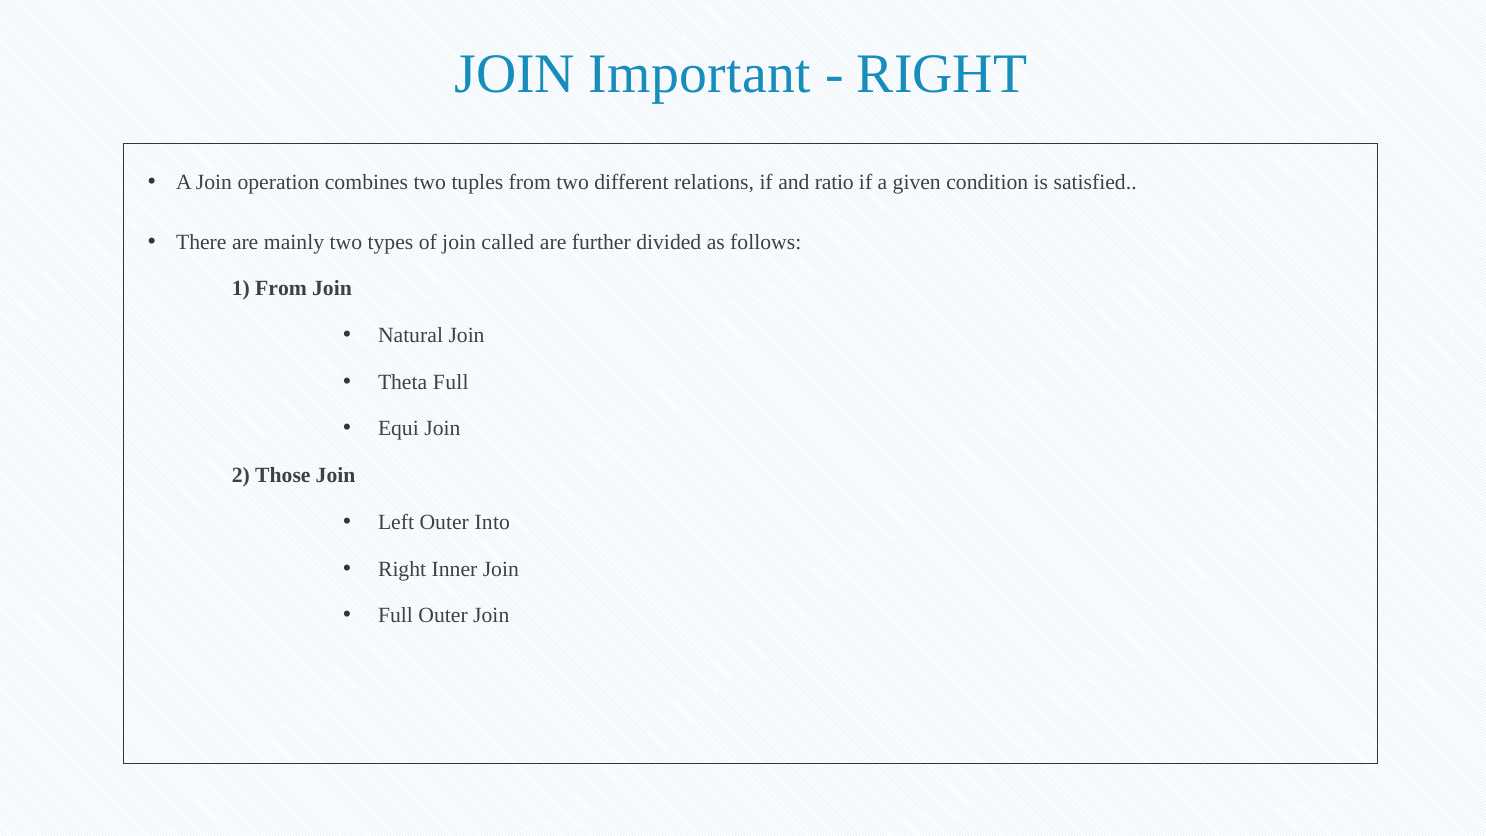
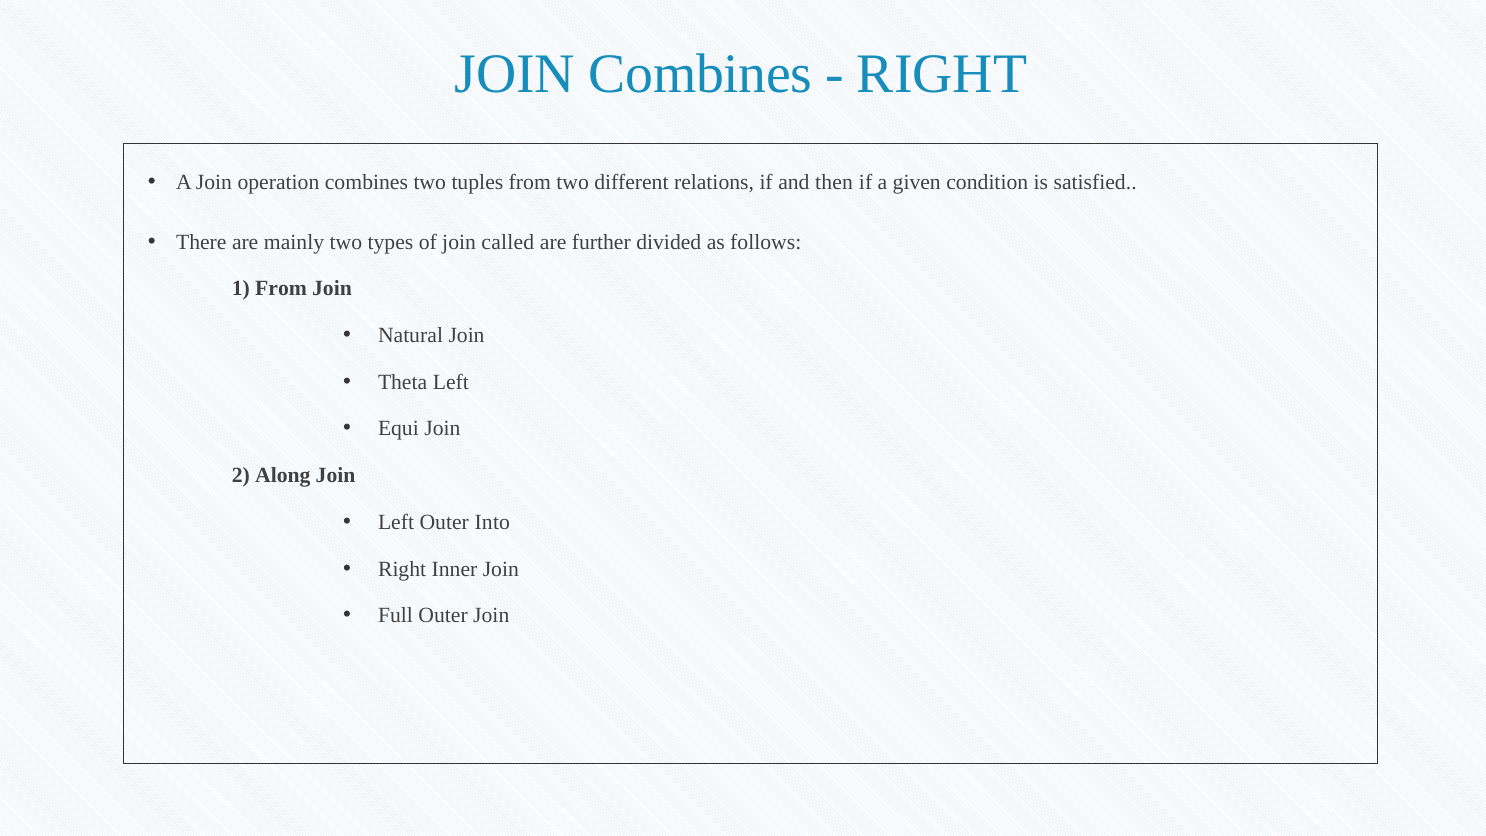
JOIN Important: Important -> Combines
ratio: ratio -> then
Theta Full: Full -> Left
Those: Those -> Along
